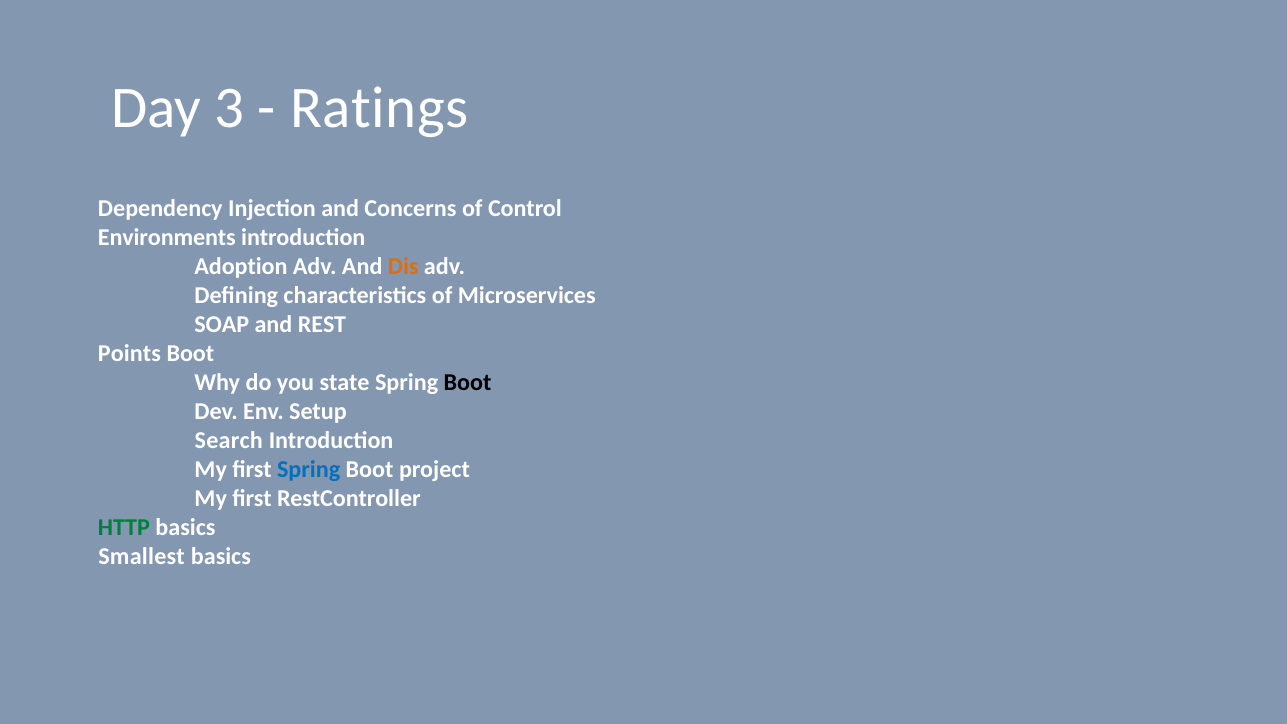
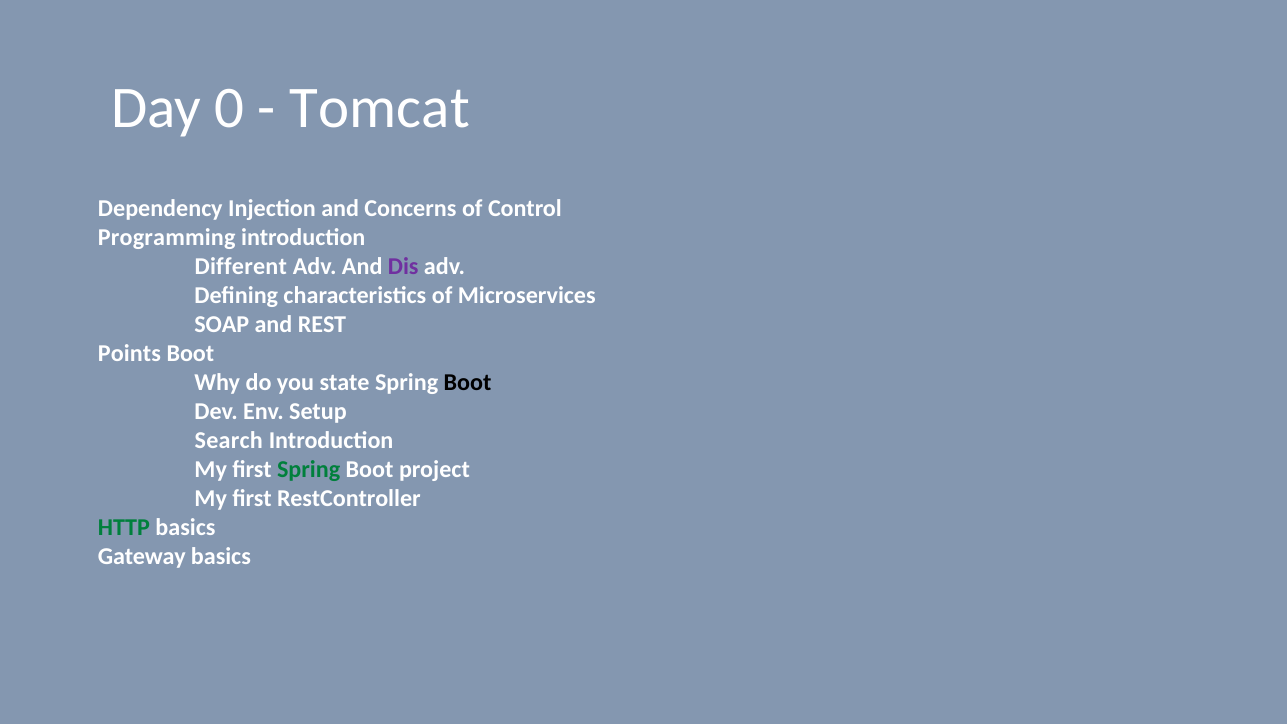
3: 3 -> 0
Ratings: Ratings -> Tomcat
Environments: Environments -> Programming
Adoption: Adoption -> Different
Dis colour: orange -> purple
Spring at (309, 469) colour: blue -> green
Smallest: Smallest -> Gateway
